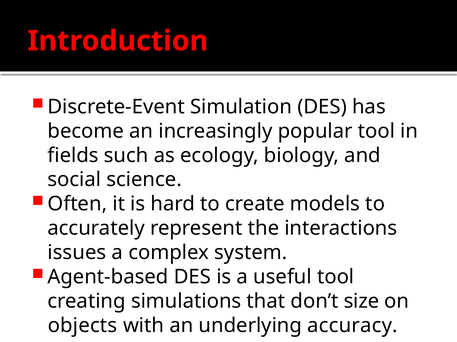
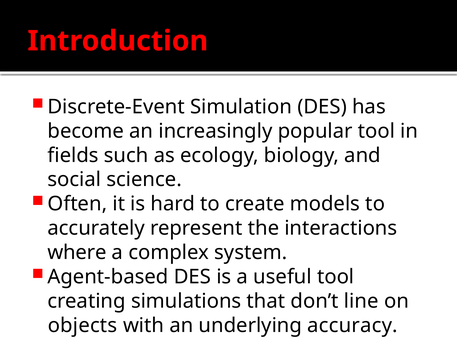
issues: issues -> where
size: size -> line
